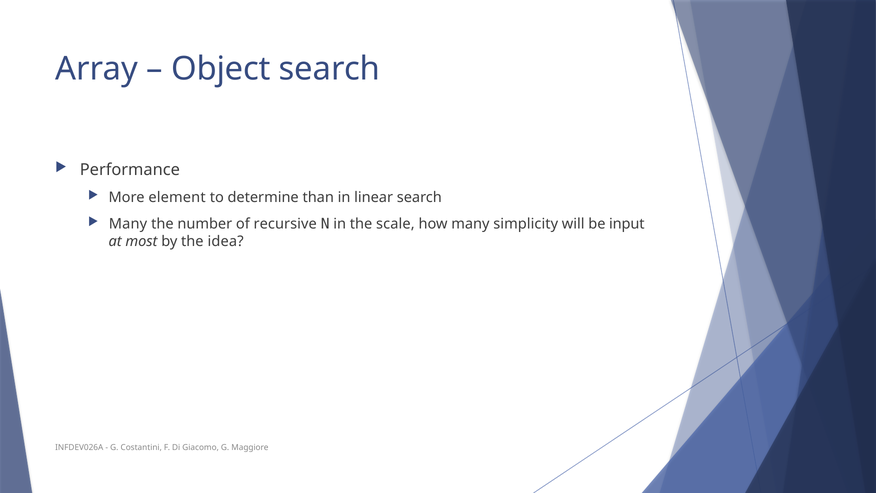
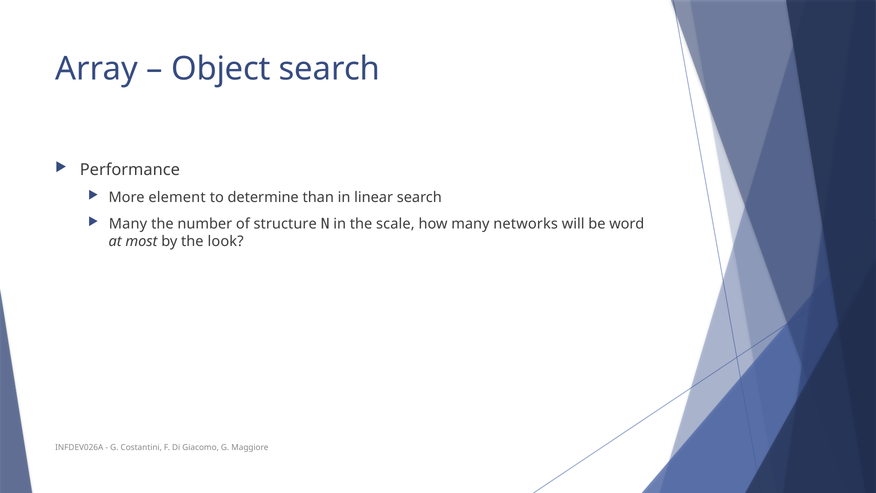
recursive: recursive -> structure
simplicity: simplicity -> networks
input: input -> word
idea: idea -> look
